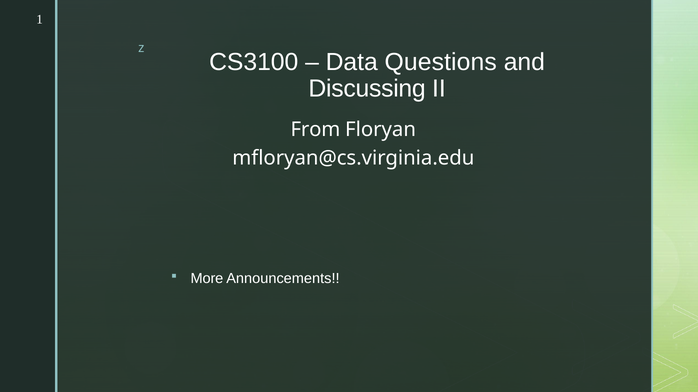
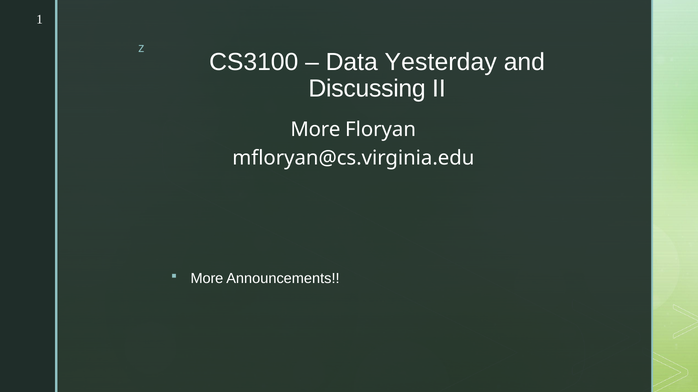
Questions: Questions -> Yesterday
From at (315, 130): From -> More
